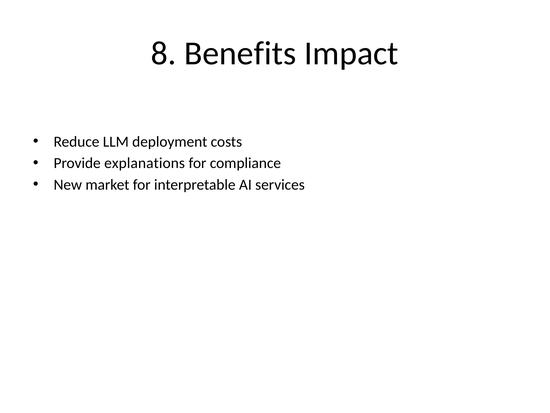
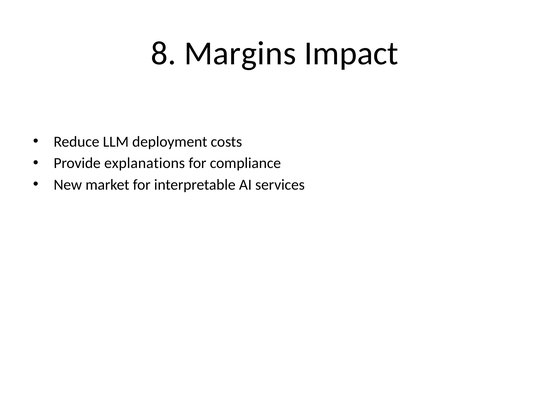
Benefits: Benefits -> Margins
